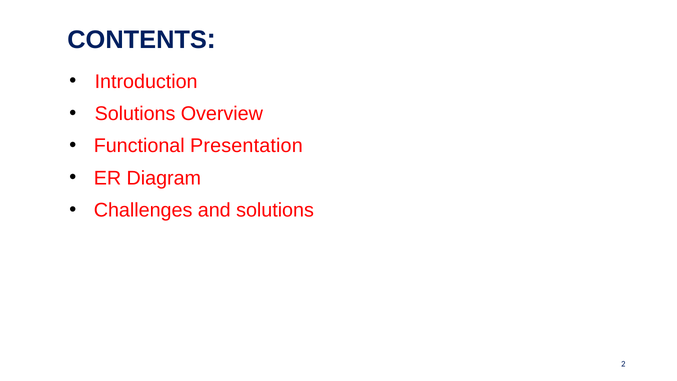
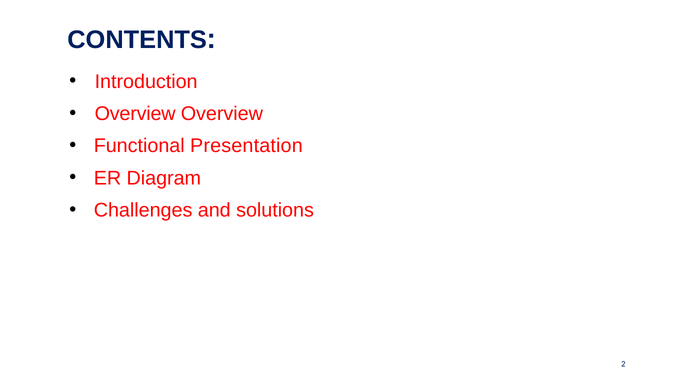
Solutions at (135, 114): Solutions -> Overview
